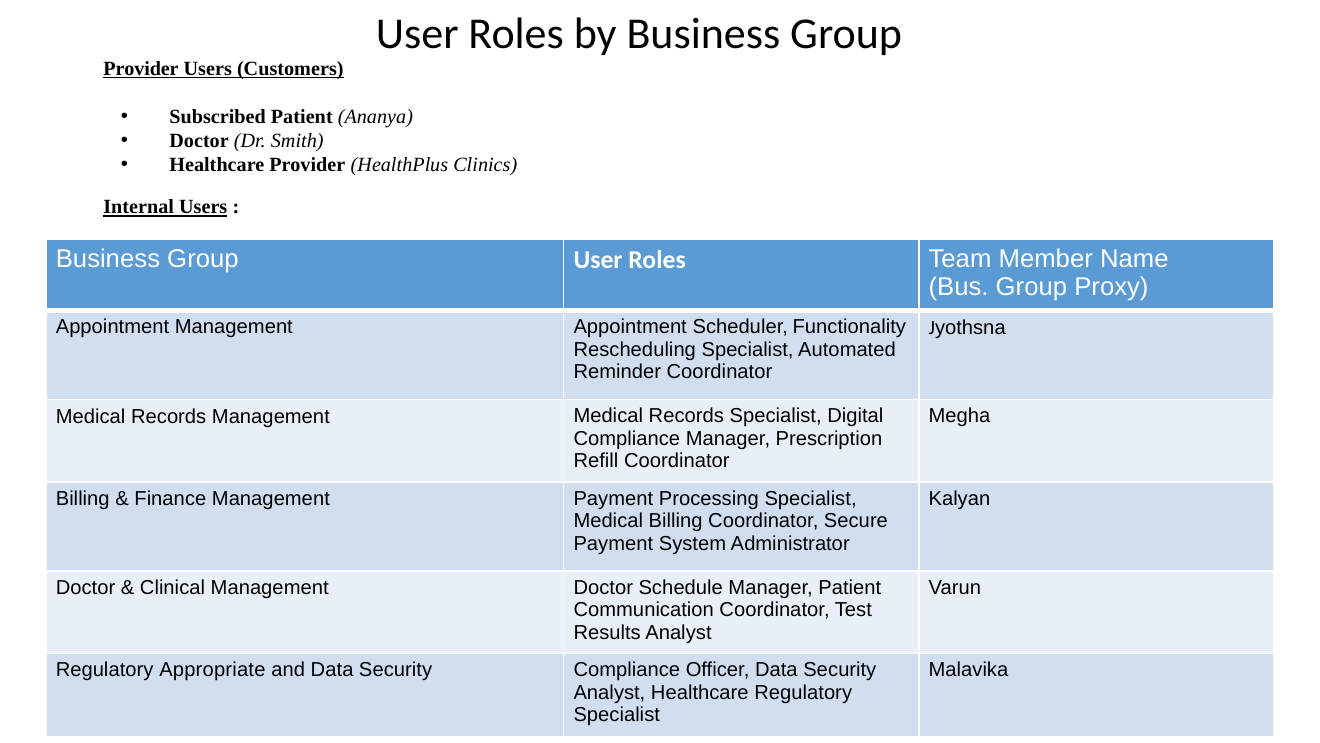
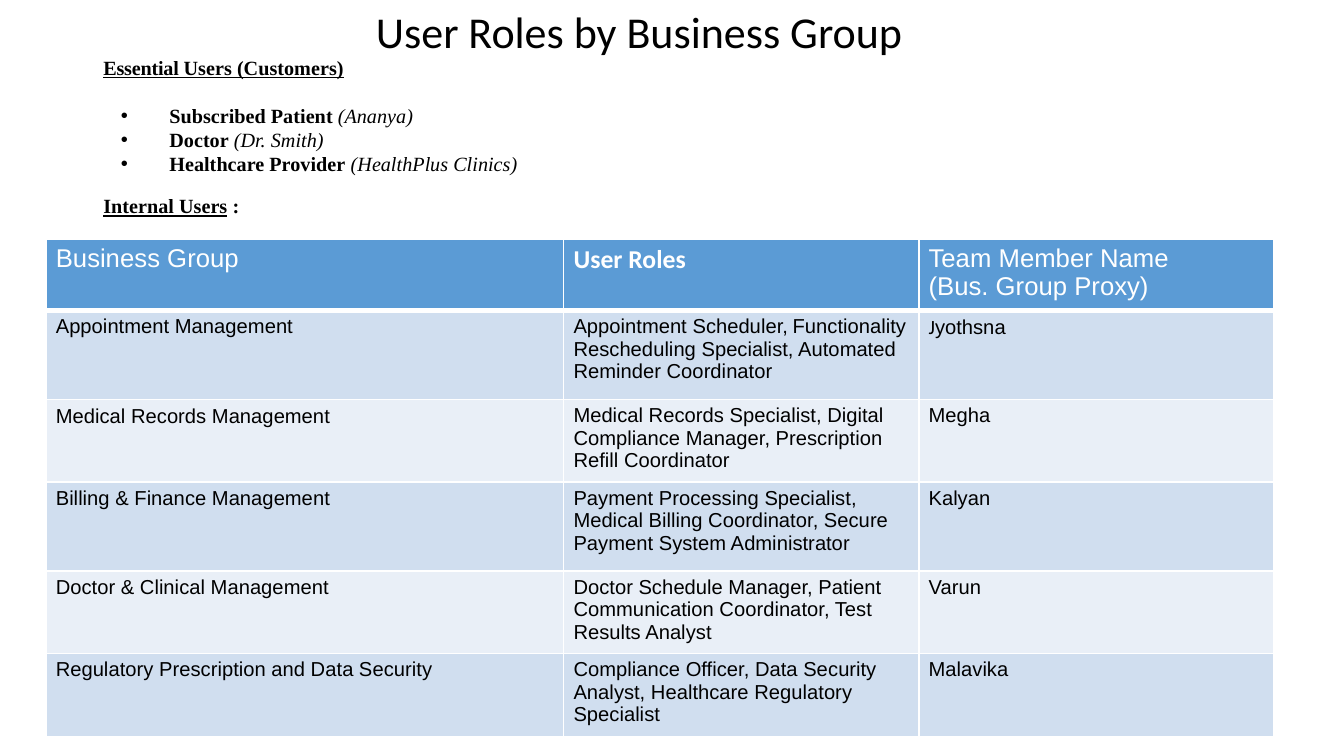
Provider at (141, 68): Provider -> Essential
Regulatory Appropriate: Appropriate -> Prescription
